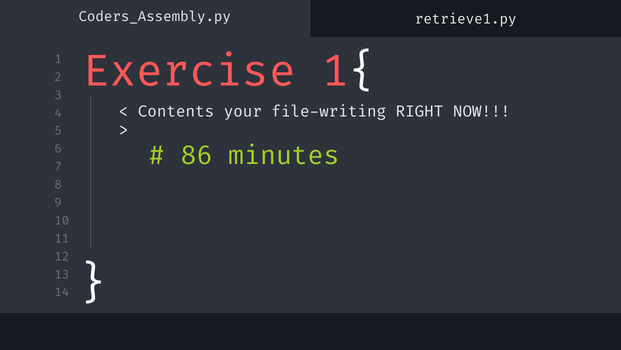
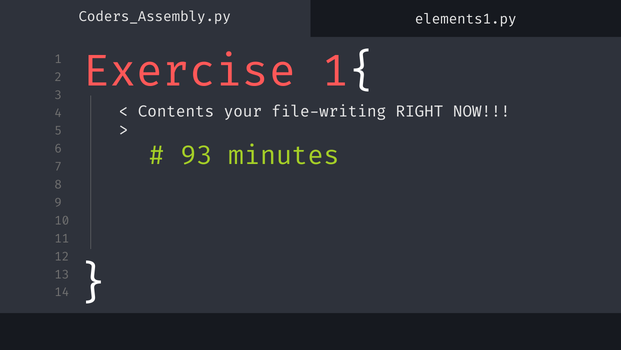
retrieve1.py: retrieve1.py -> elements1.py
86: 86 -> 93
